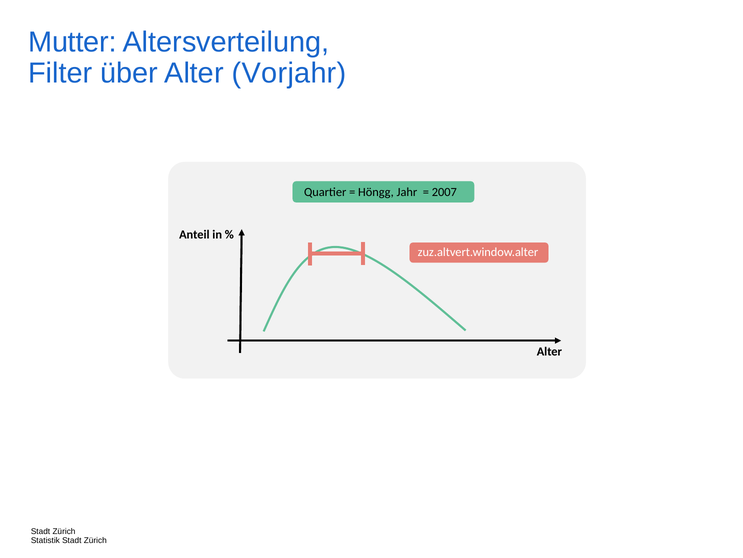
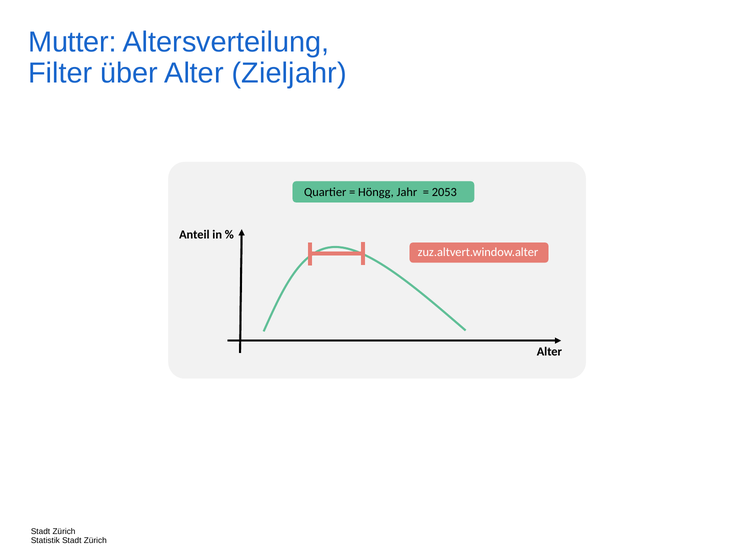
Vorjahr: Vorjahr -> Zieljahr
2007: 2007 -> 2053
